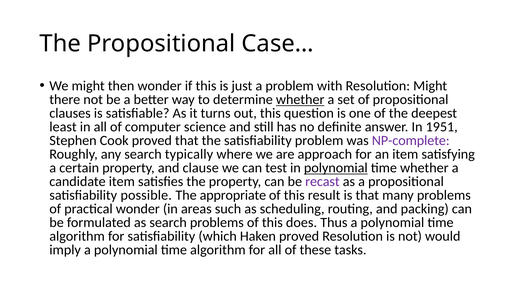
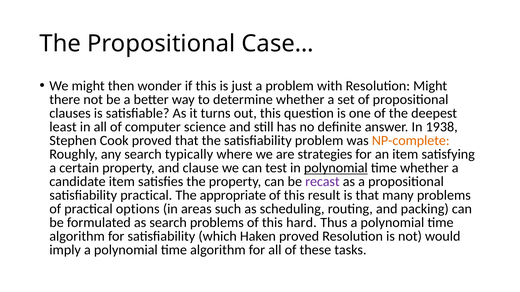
whether at (300, 100) underline: present -> none
1951: 1951 -> 1938
NP-complete colour: purple -> orange
approach: approach -> strategies
satisfiability possible: possible -> practical
practical wonder: wonder -> options
does: does -> hard
